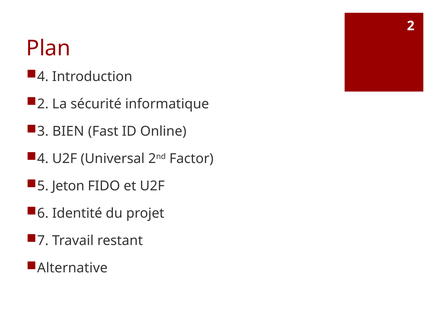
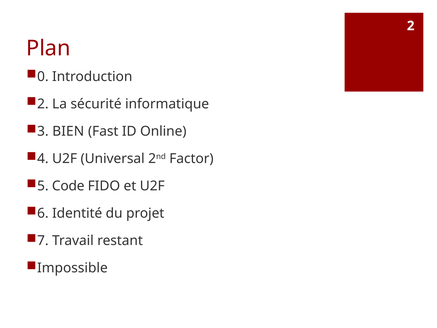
4 at (43, 77): 4 -> 0
Jeton: Jeton -> Code
Alternative: Alternative -> Impossible
